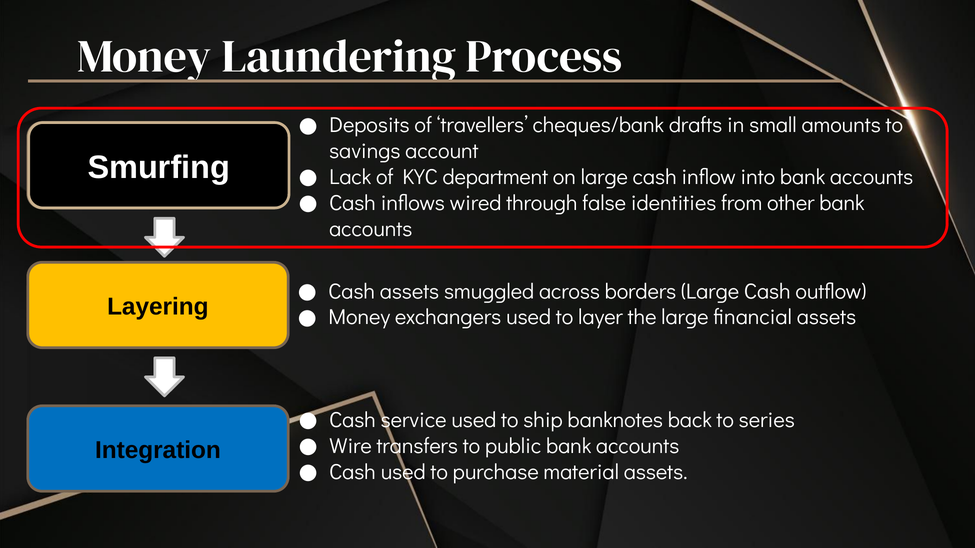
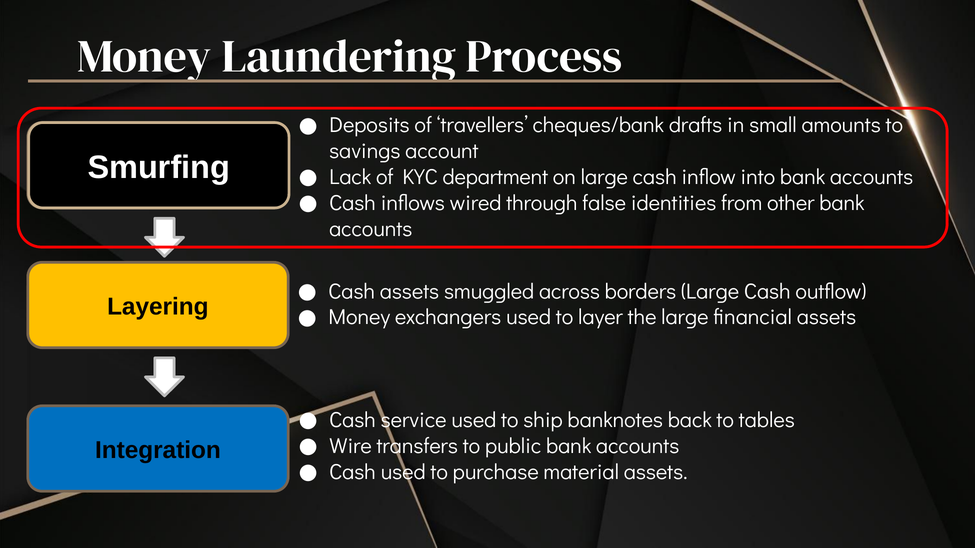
series: series -> tables
